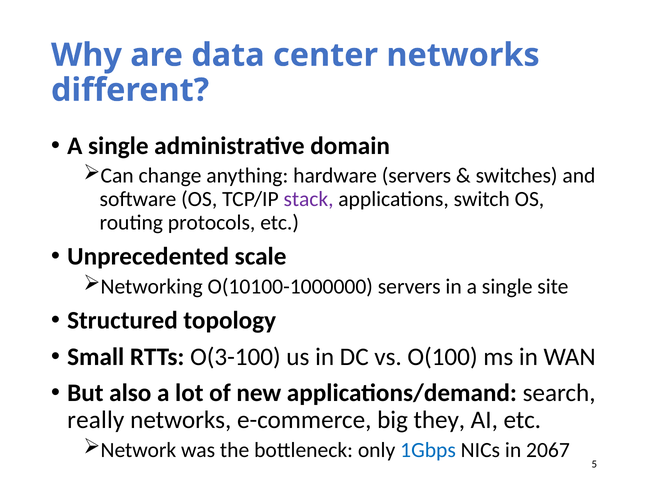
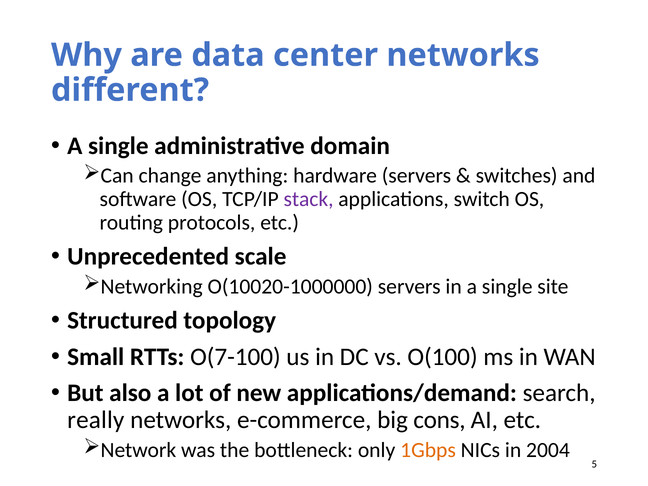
O(10100-1000000: O(10100-1000000 -> O(10020-1000000
O(3-100: O(3-100 -> O(7-100
they: they -> cons
1Gbps colour: blue -> orange
2067: 2067 -> 2004
